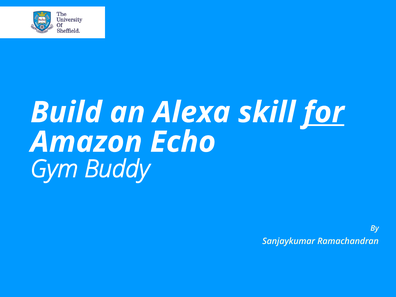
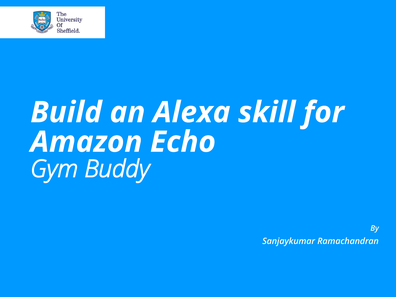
for underline: present -> none
